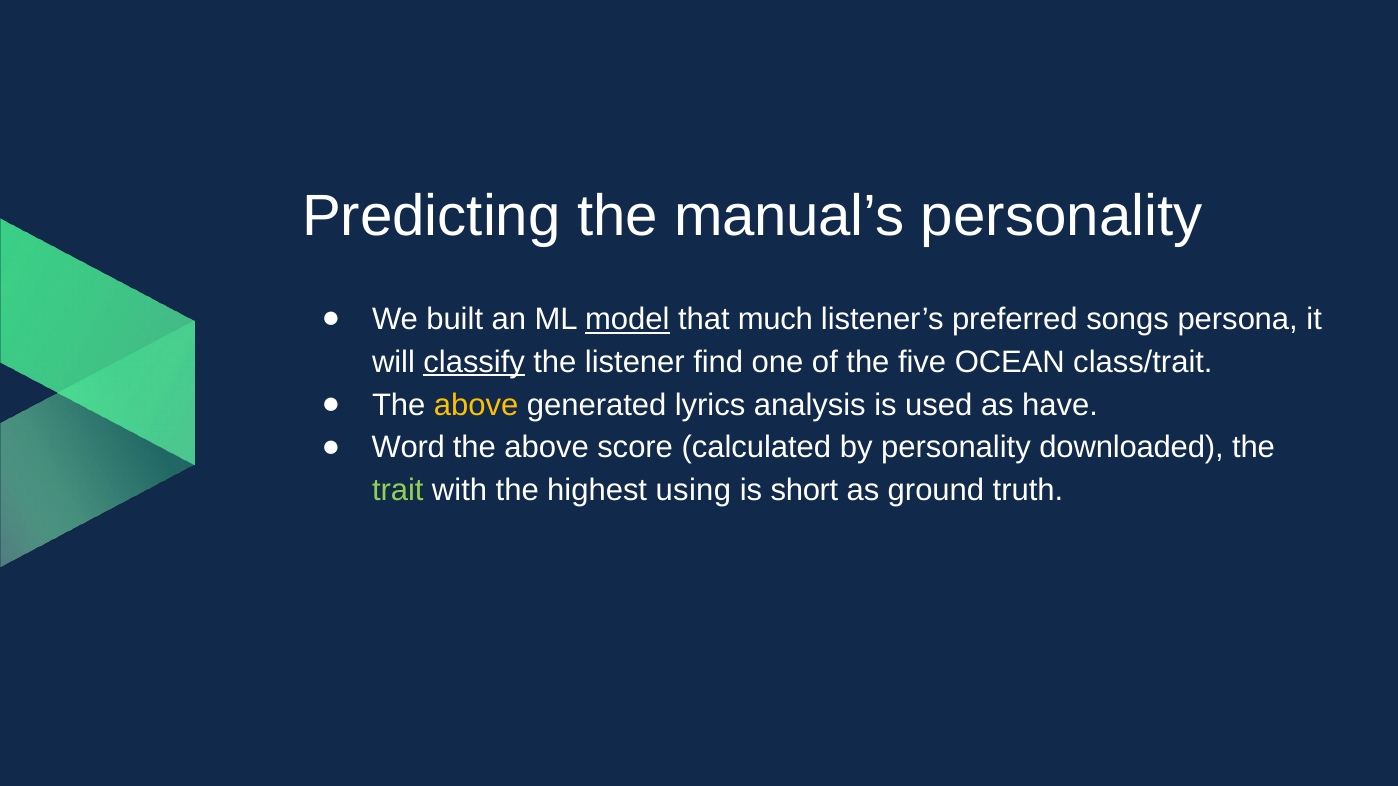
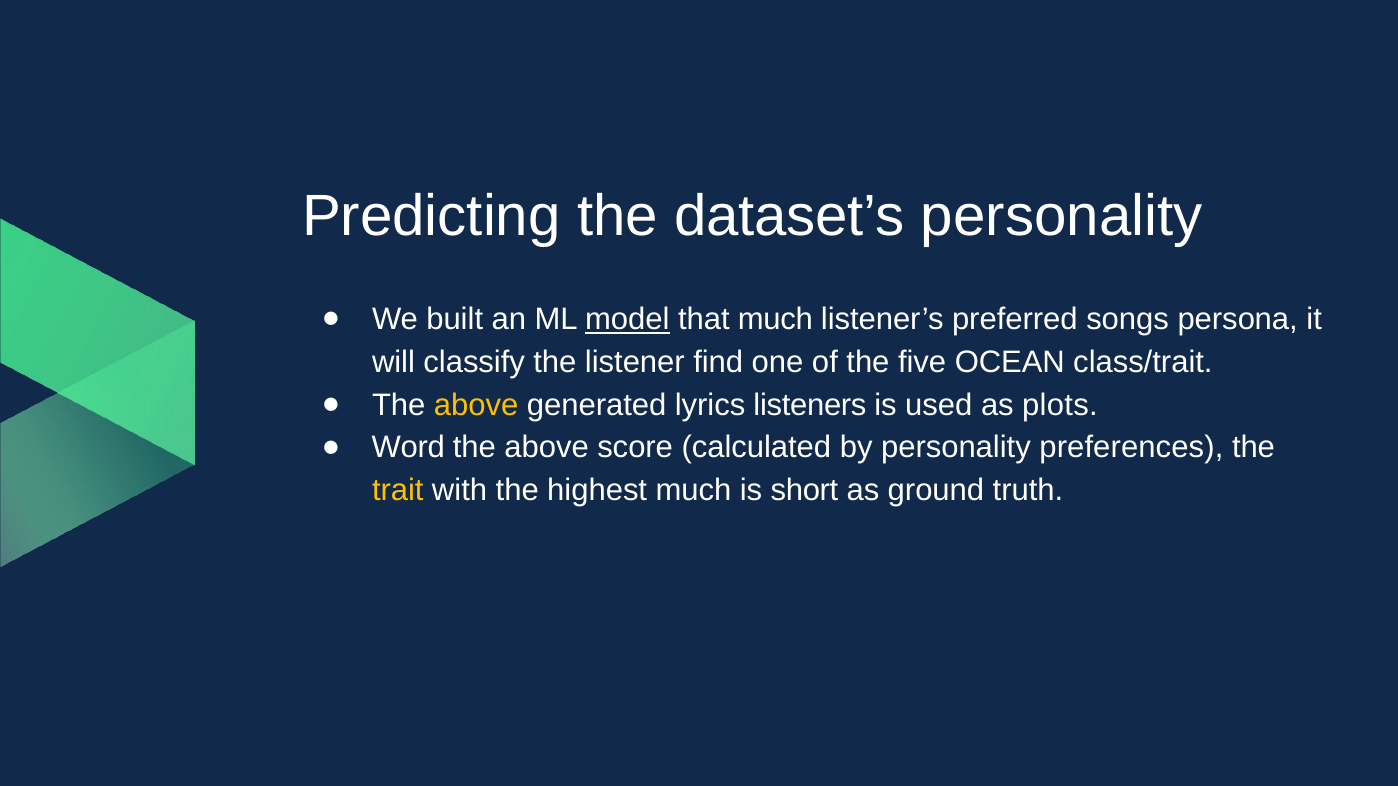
manual’s: manual’s -> dataset’s
classify underline: present -> none
analysis: analysis -> listeners
have: have -> plots
downloaded: downloaded -> preferences
trait colour: light green -> yellow
highest using: using -> much
